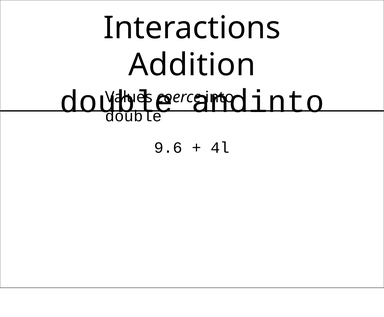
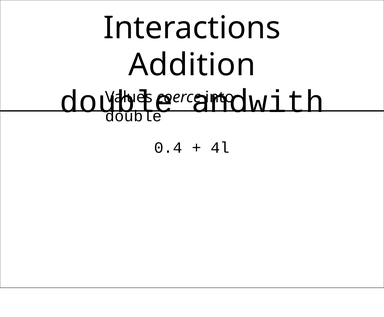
into at (287, 102): into -> with
9.6: 9.6 -> 0.4
